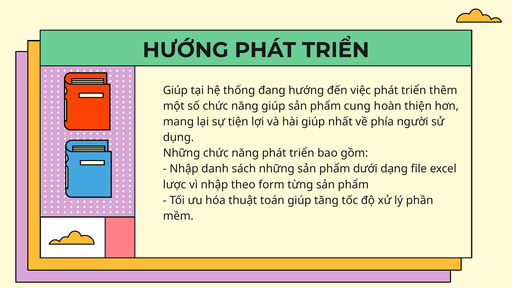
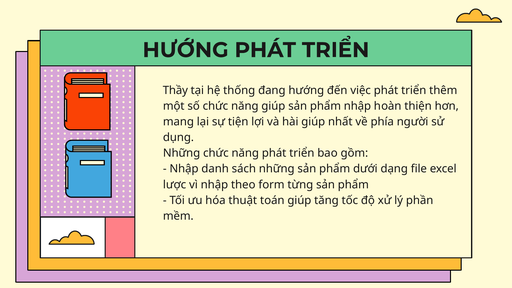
Giúp at (175, 91): Giúp -> Thầy
phẩm cung: cung -> nhập
